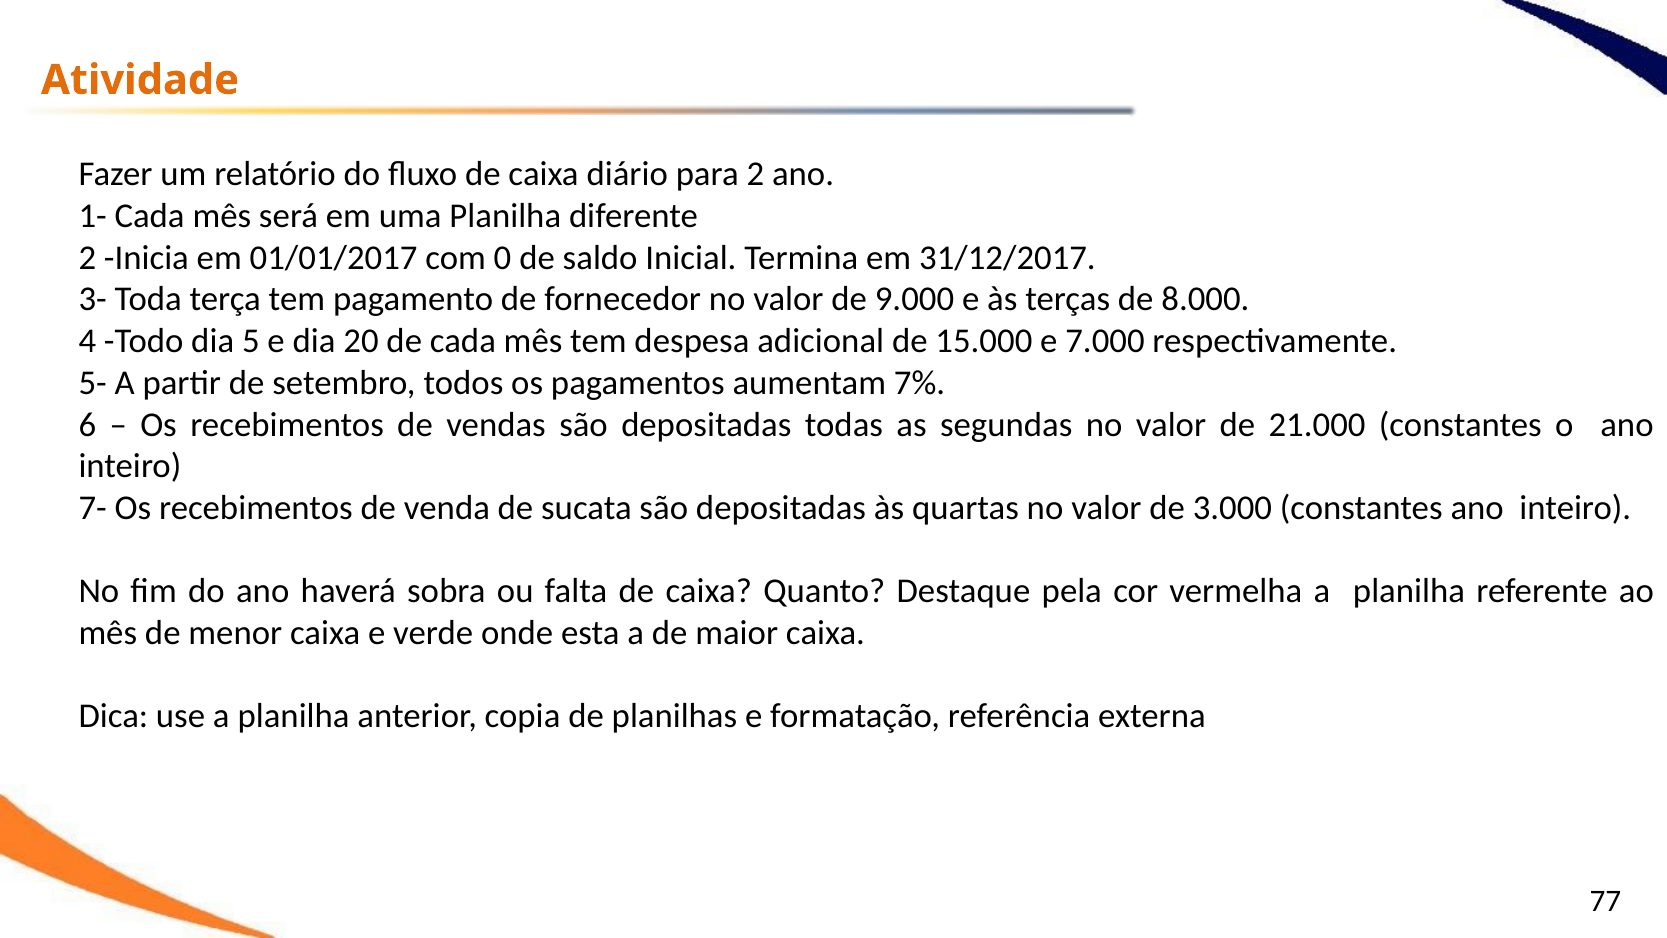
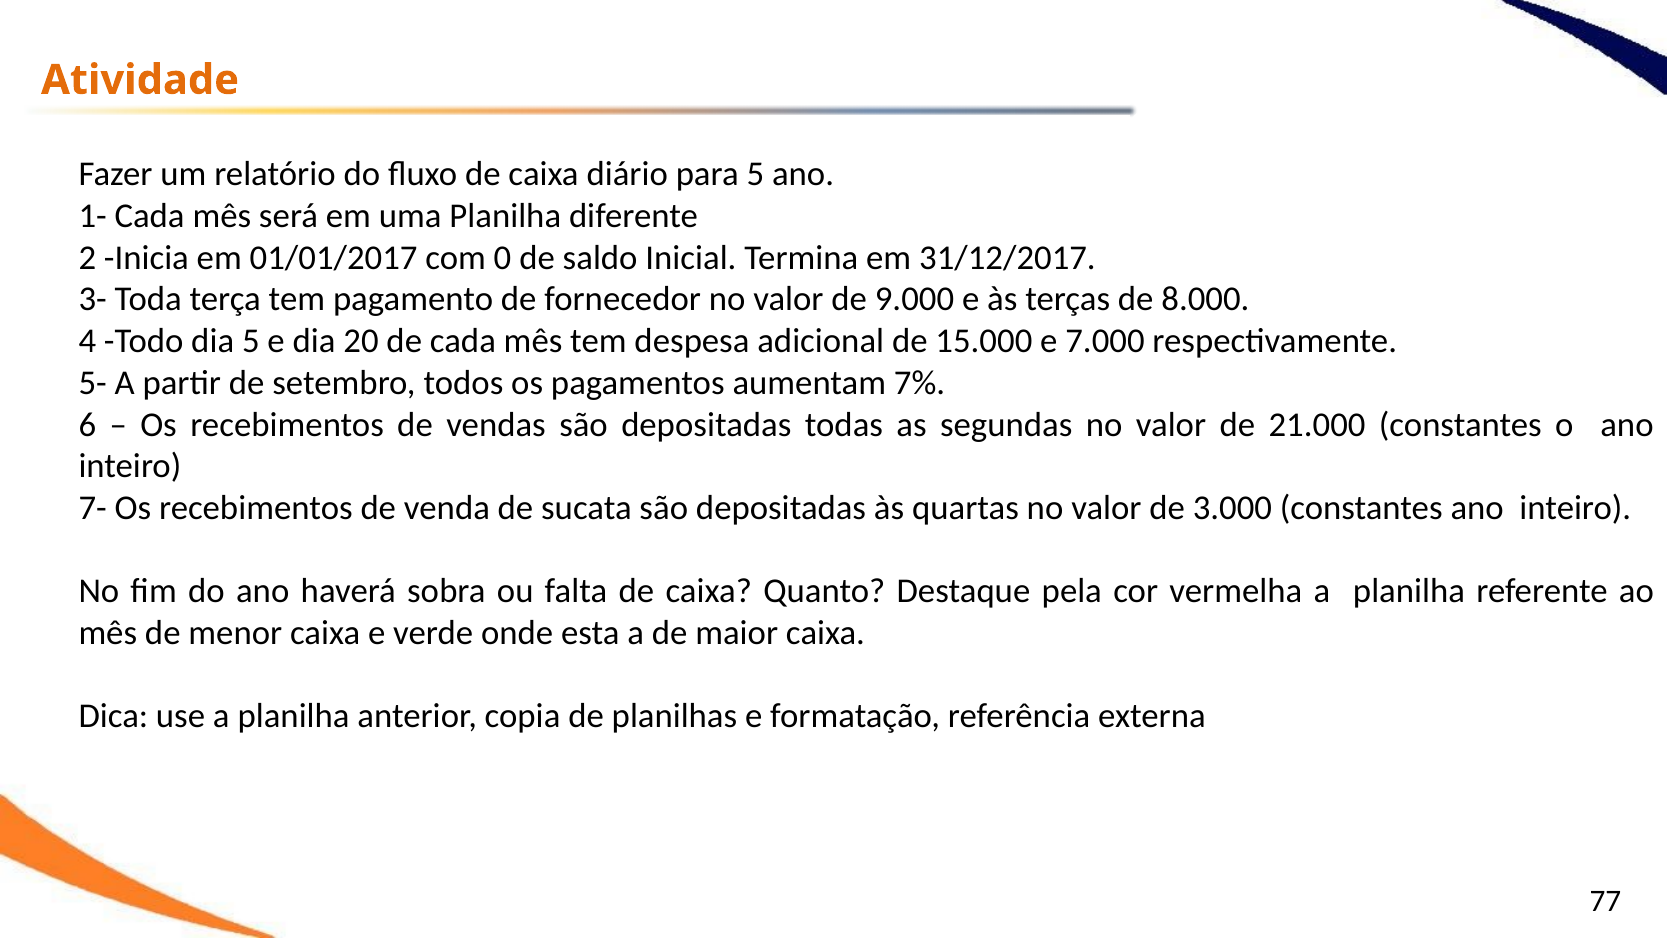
para 2: 2 -> 5
